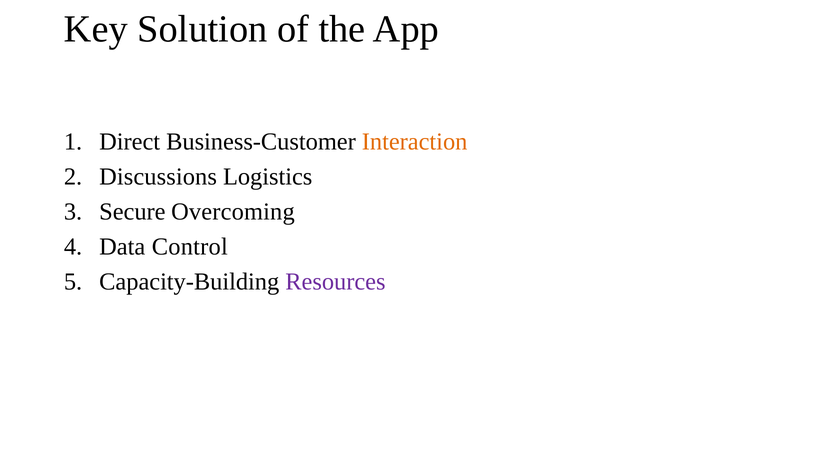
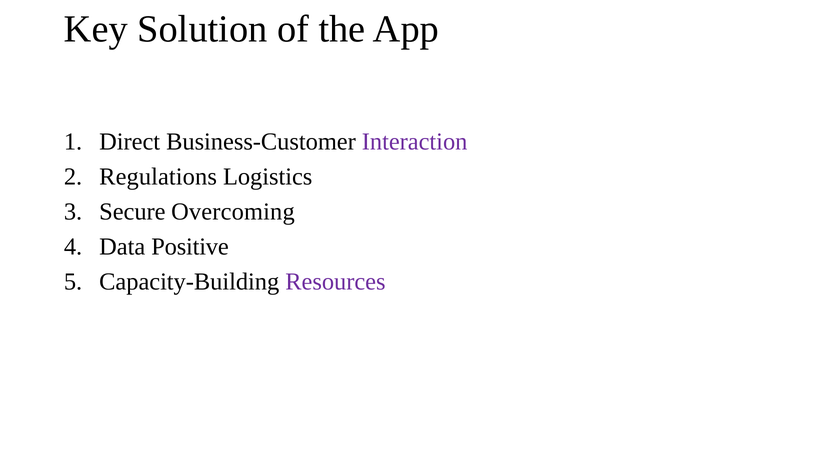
Interaction colour: orange -> purple
Discussions: Discussions -> Regulations
Control: Control -> Positive
